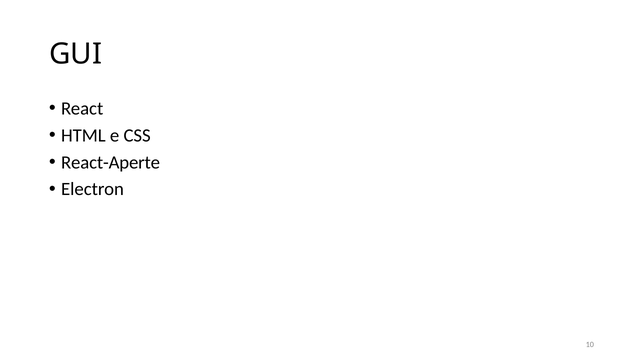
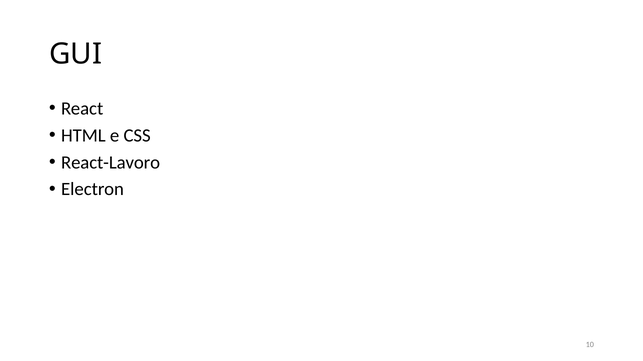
React-Aperte: React-Aperte -> React-Lavoro
